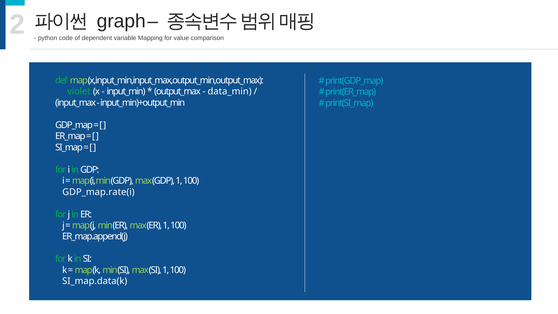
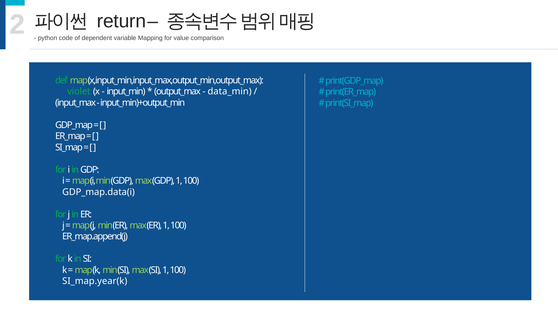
graph: graph -> return
GDP_map.rate(i: GDP_map.rate(i -> GDP_map.data(i
SI_map.data(k: SI_map.data(k -> SI_map.year(k
